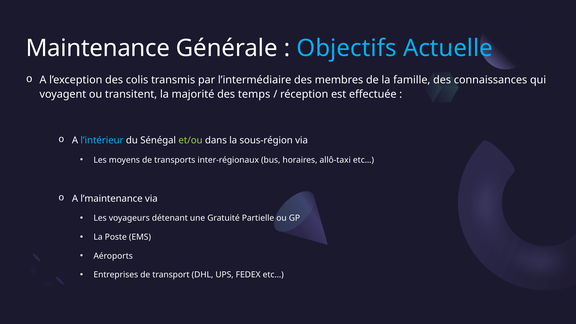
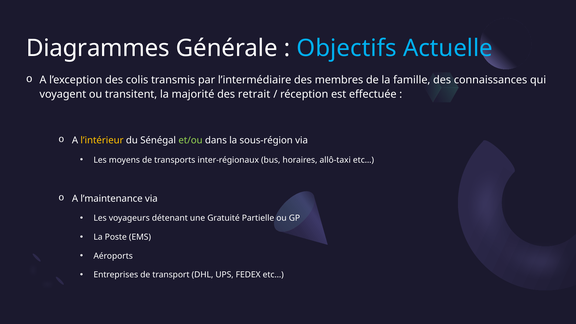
Maintenance: Maintenance -> Diagrammes
temps: temps -> retrait
l’intérieur colour: light blue -> yellow
